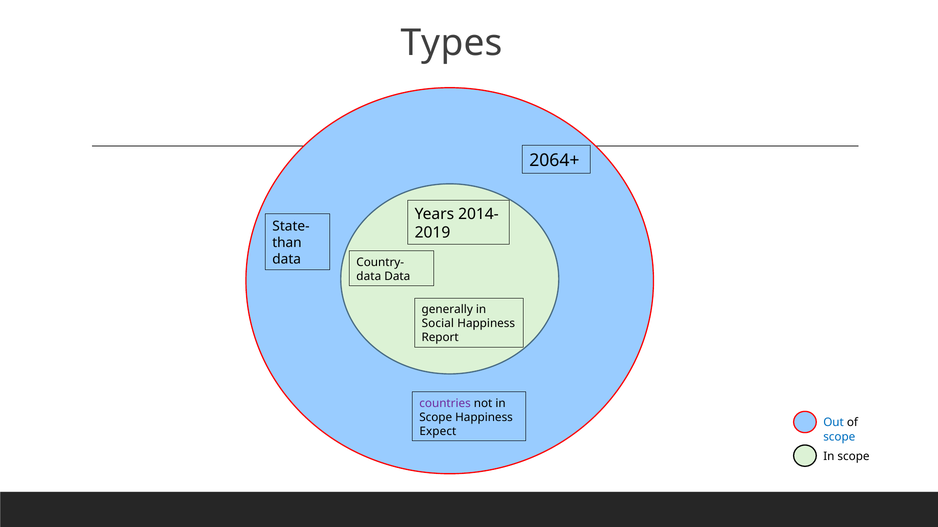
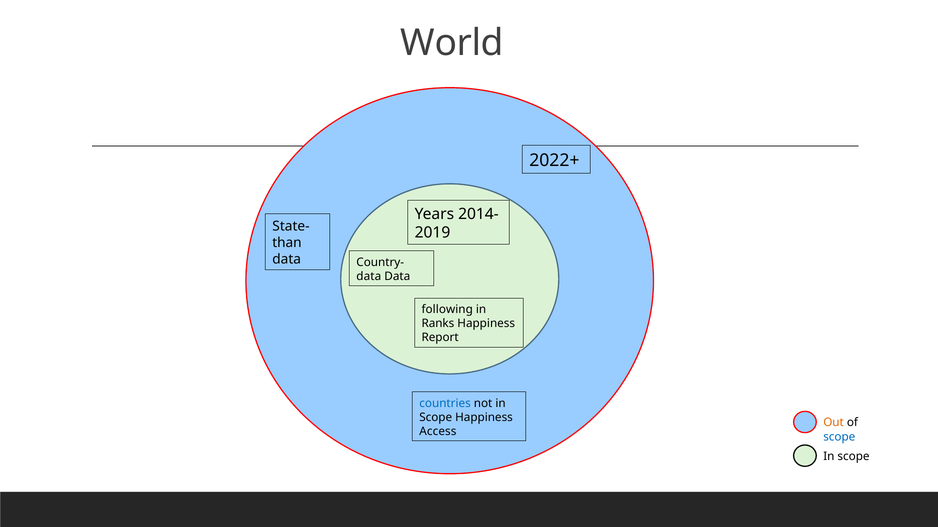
Types: Types -> World
2064+: 2064+ -> 2022+
generally: generally -> following
Social: Social -> Ranks
countries colour: purple -> blue
Out colour: blue -> orange
Expect: Expect -> Access
